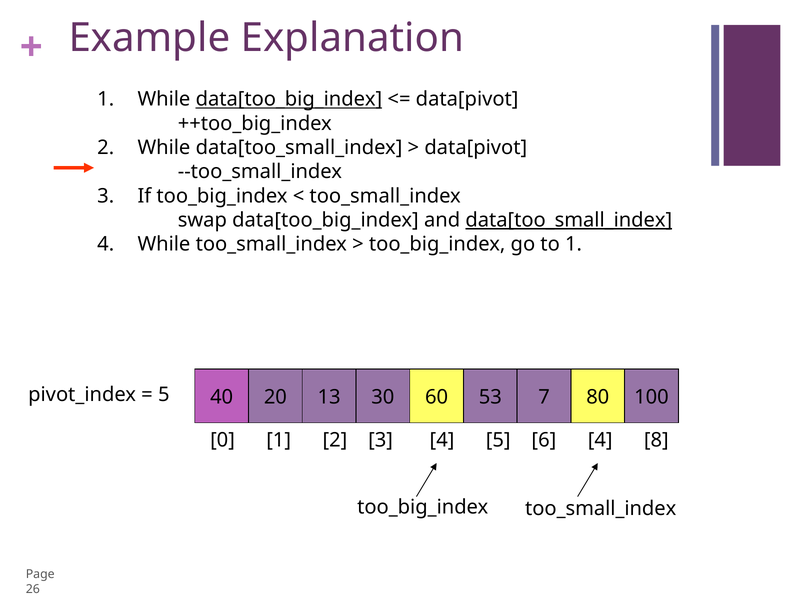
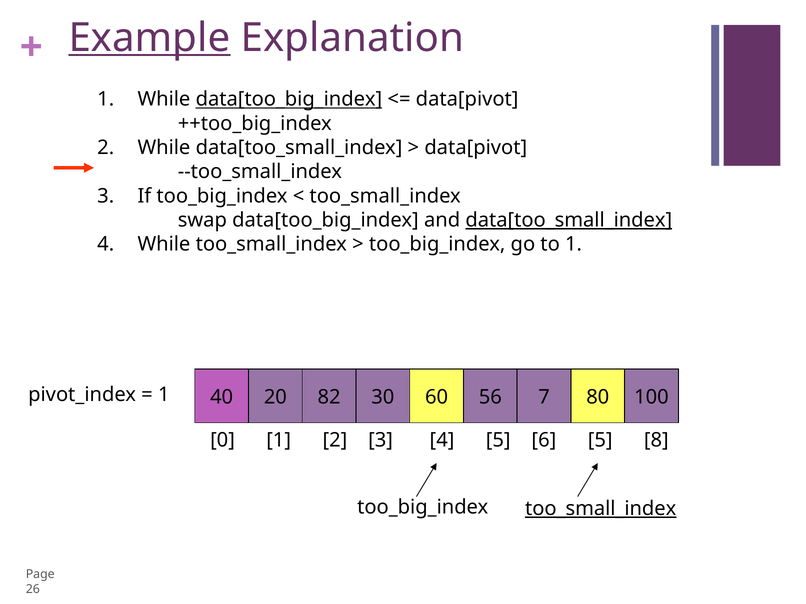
Example underline: none -> present
5 at (164, 395): 5 -> 1
13: 13 -> 82
53: 53 -> 56
6 4: 4 -> 5
too_small_index at (601, 509) underline: none -> present
